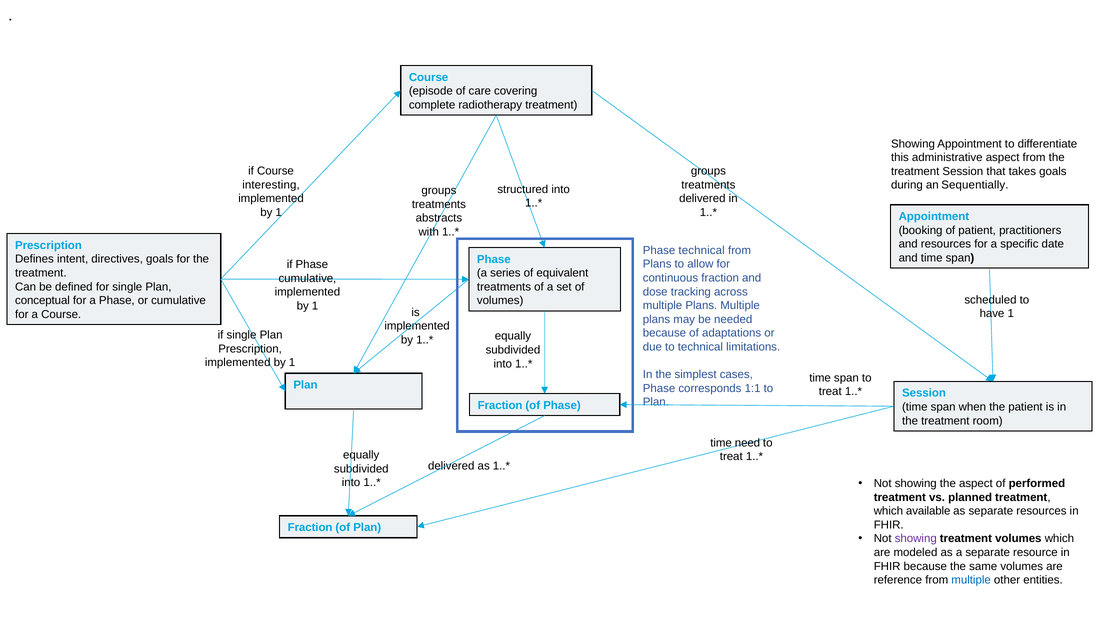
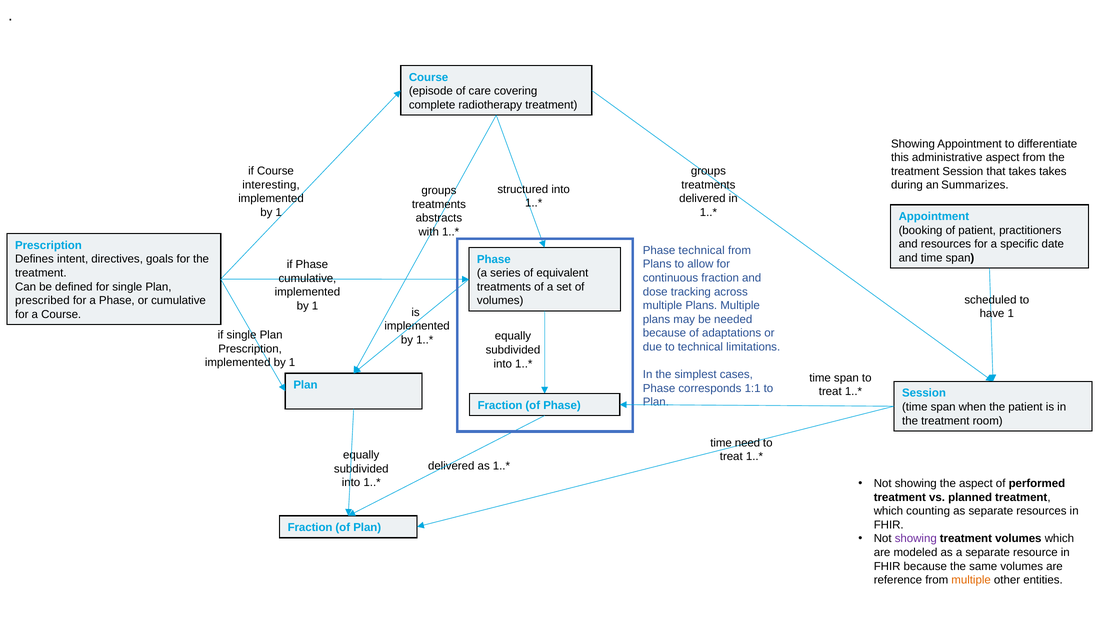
takes goals: goals -> takes
Sequentially: Sequentially -> Summarizes
conceptual: conceptual -> prescribed
available: available -> counting
multiple at (971, 580) colour: blue -> orange
